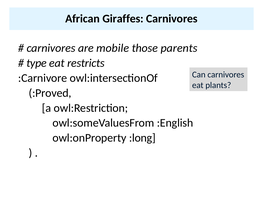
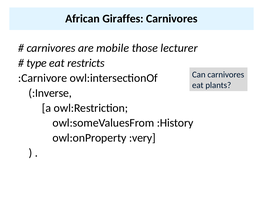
parents: parents -> lecturer
:Proved: :Proved -> :Inverse
:English: :English -> :History
:long: :long -> :very
